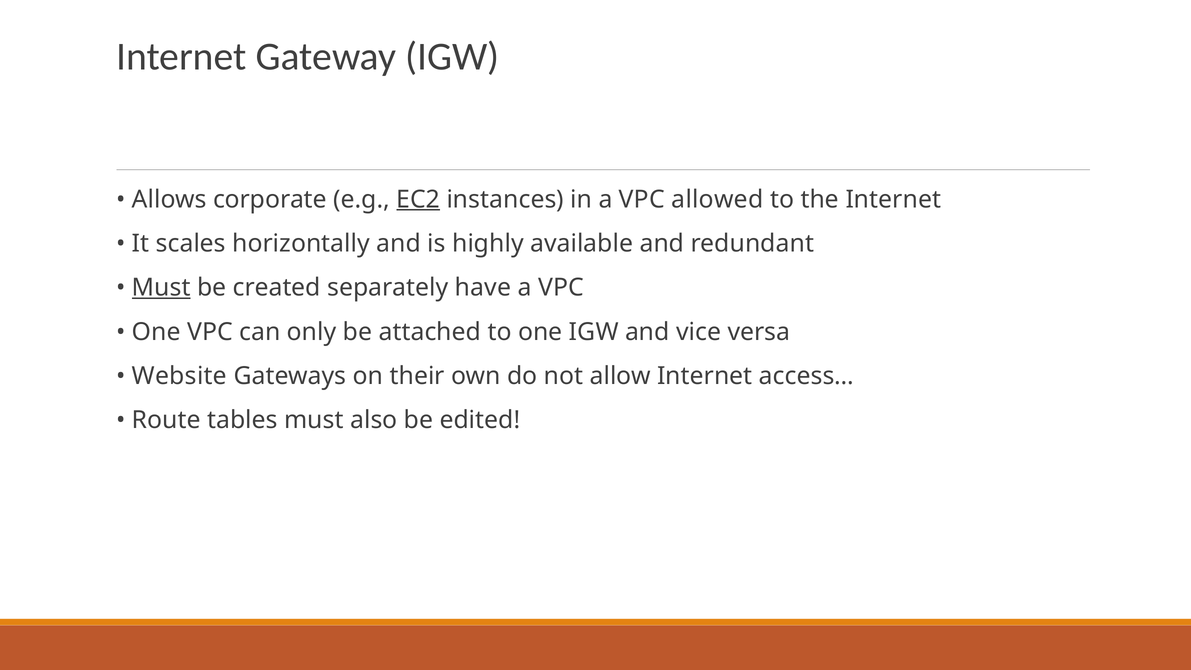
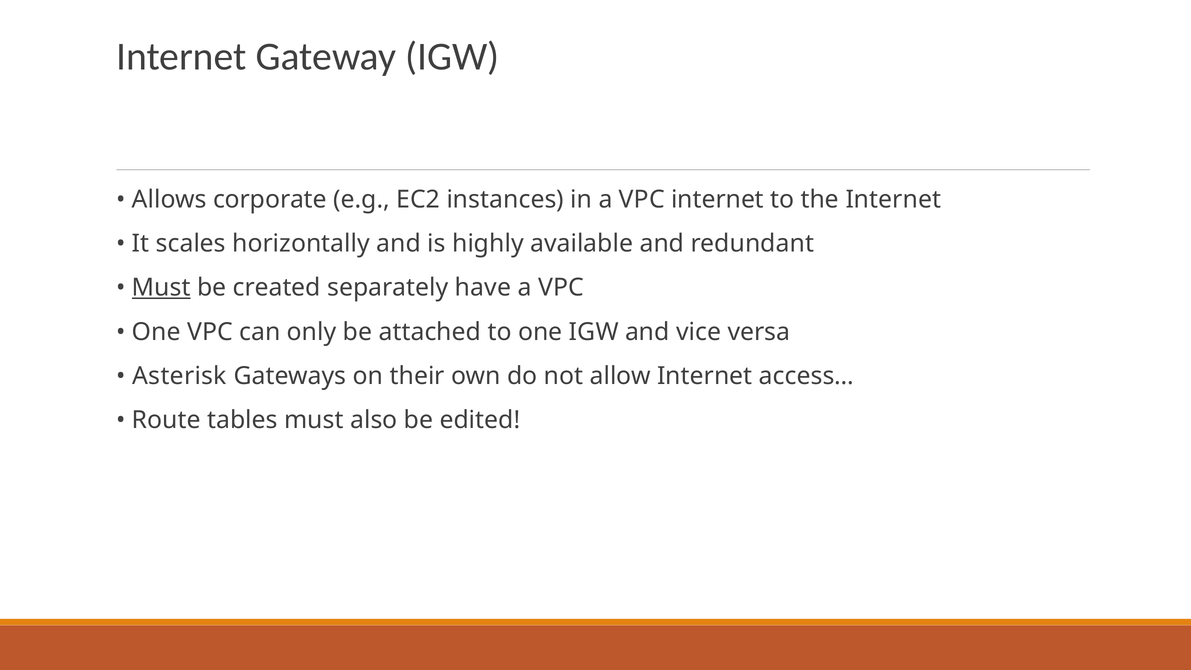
EC2 underline: present -> none
VPC allowed: allowed -> internet
Website: Website -> Asterisk
